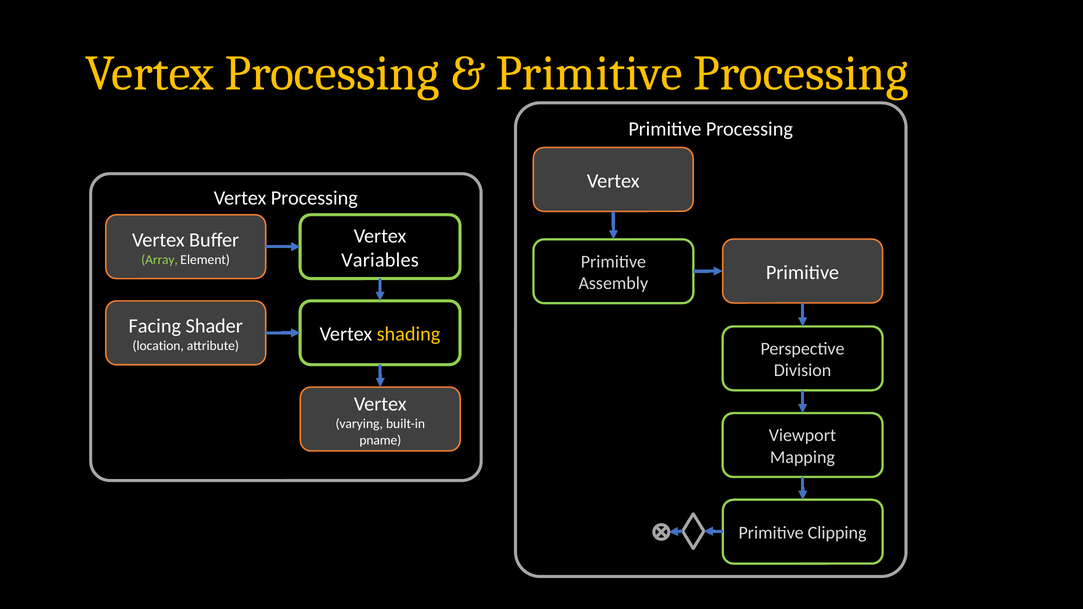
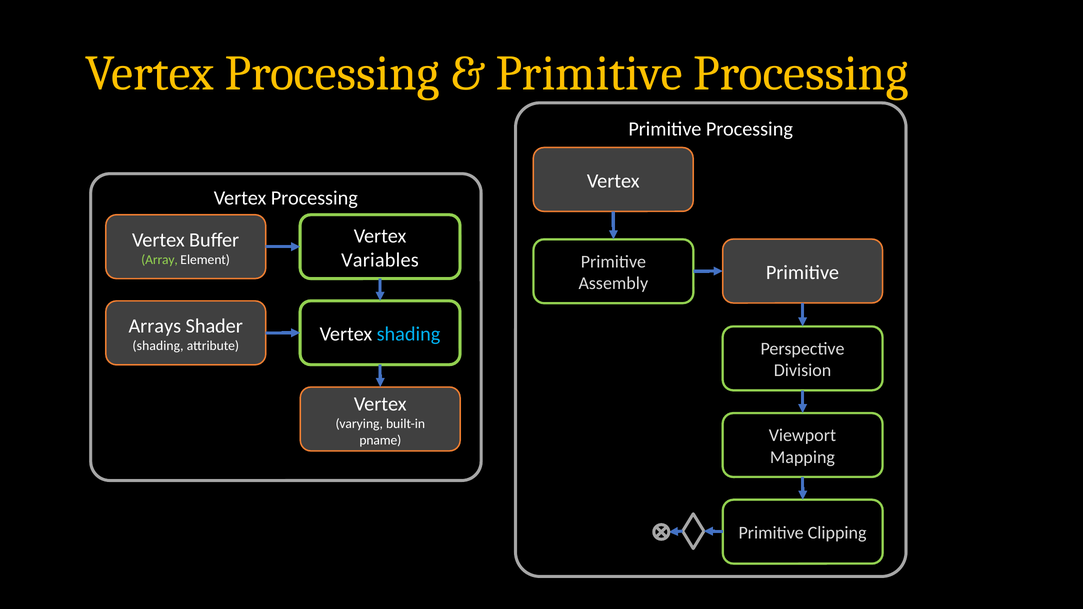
Facing: Facing -> Arrays
shading at (409, 334) colour: yellow -> light blue
location at (158, 346): location -> shading
